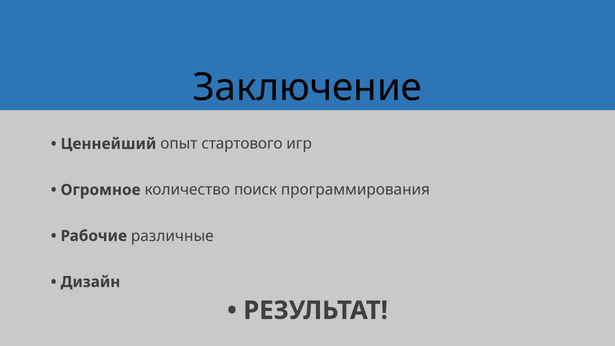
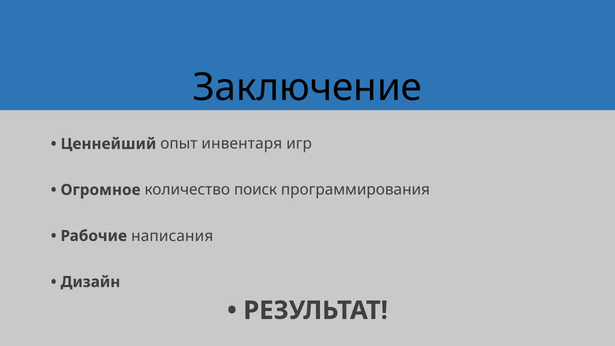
стартового: стартового -> инвентаря
различные: различные -> написания
